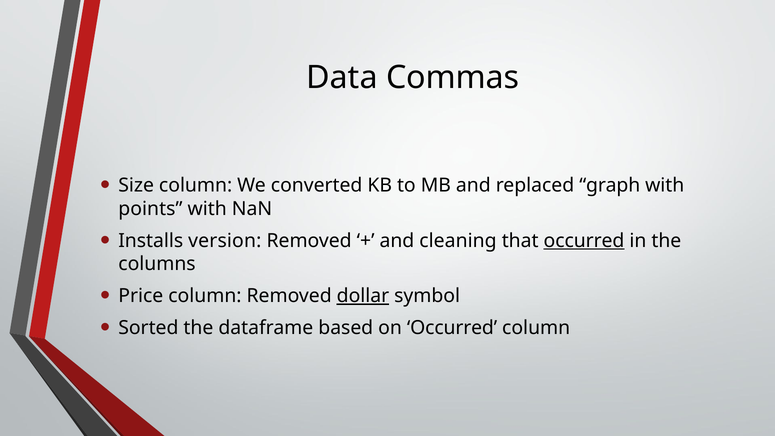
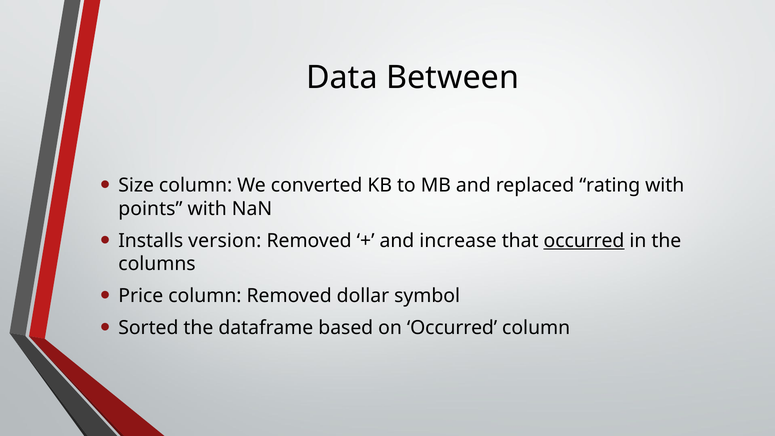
Commas: Commas -> Between
graph: graph -> rating
cleaning: cleaning -> increase
dollar underline: present -> none
